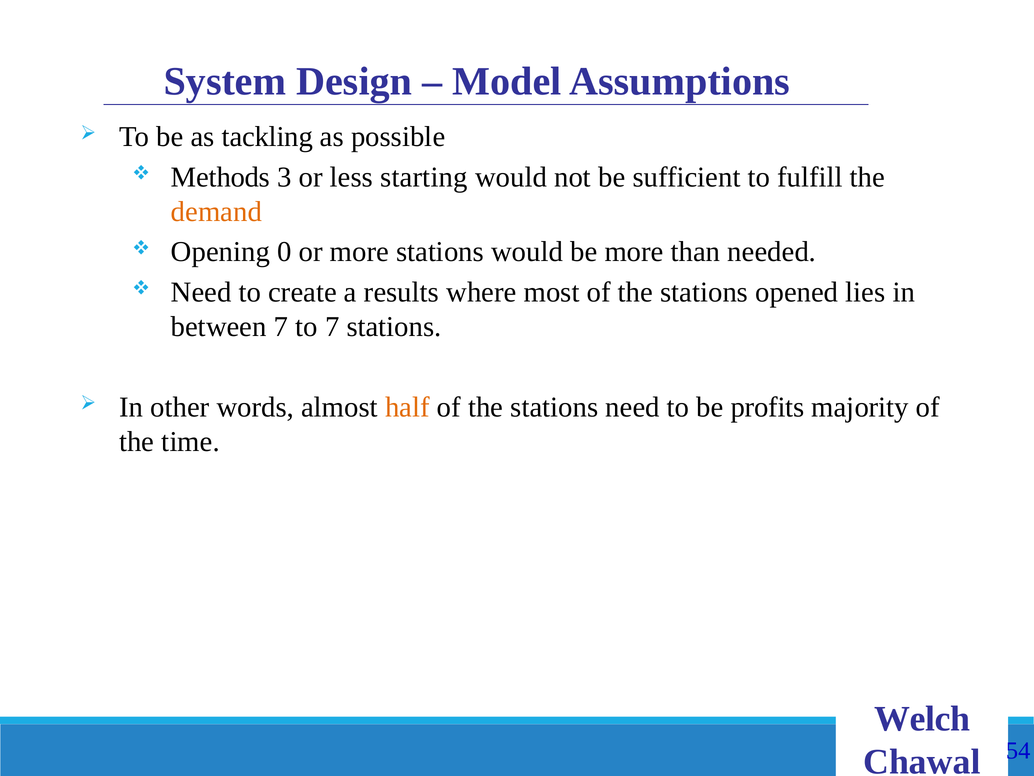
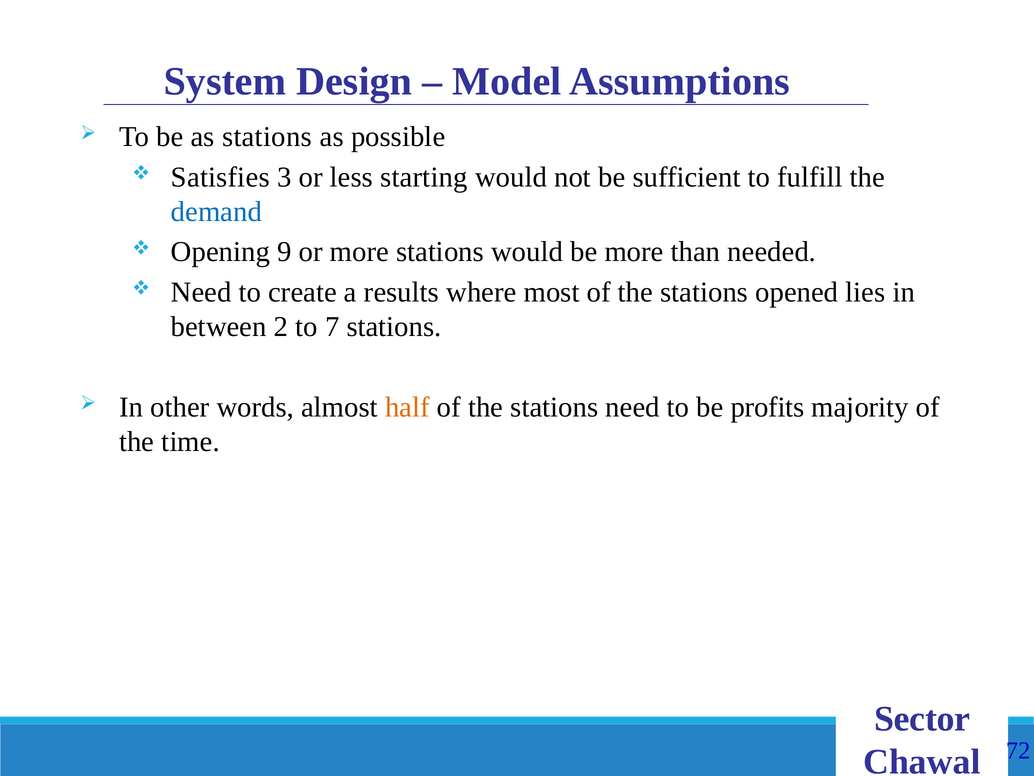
as tackling: tackling -> stations
Methods: Methods -> Satisfies
demand colour: orange -> blue
0: 0 -> 9
between 7: 7 -> 2
Welch: Welch -> Sector
54: 54 -> 72
